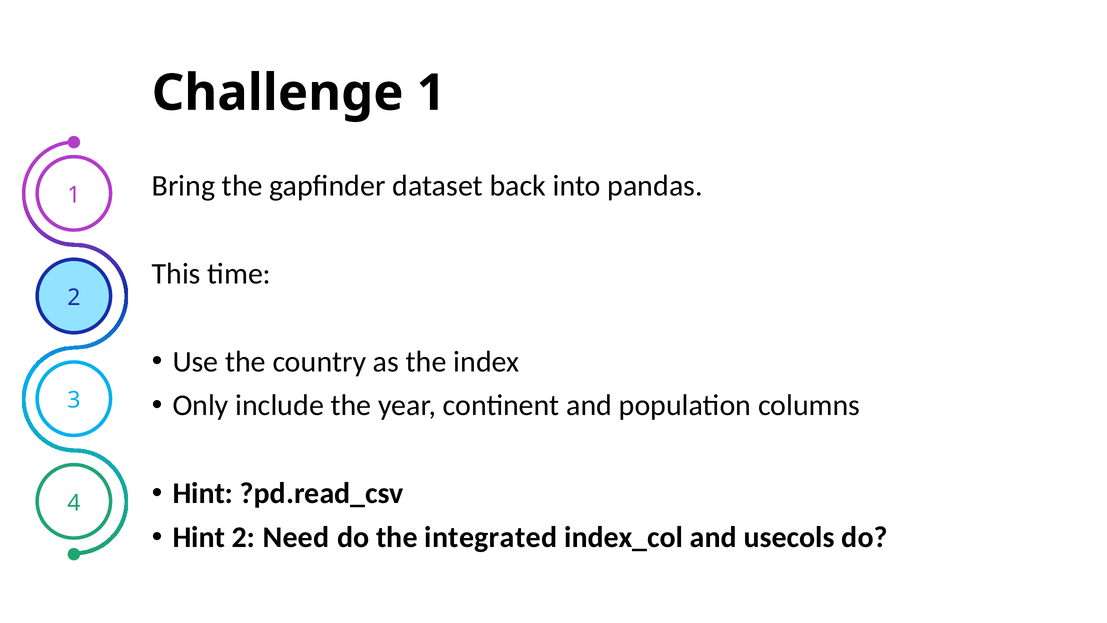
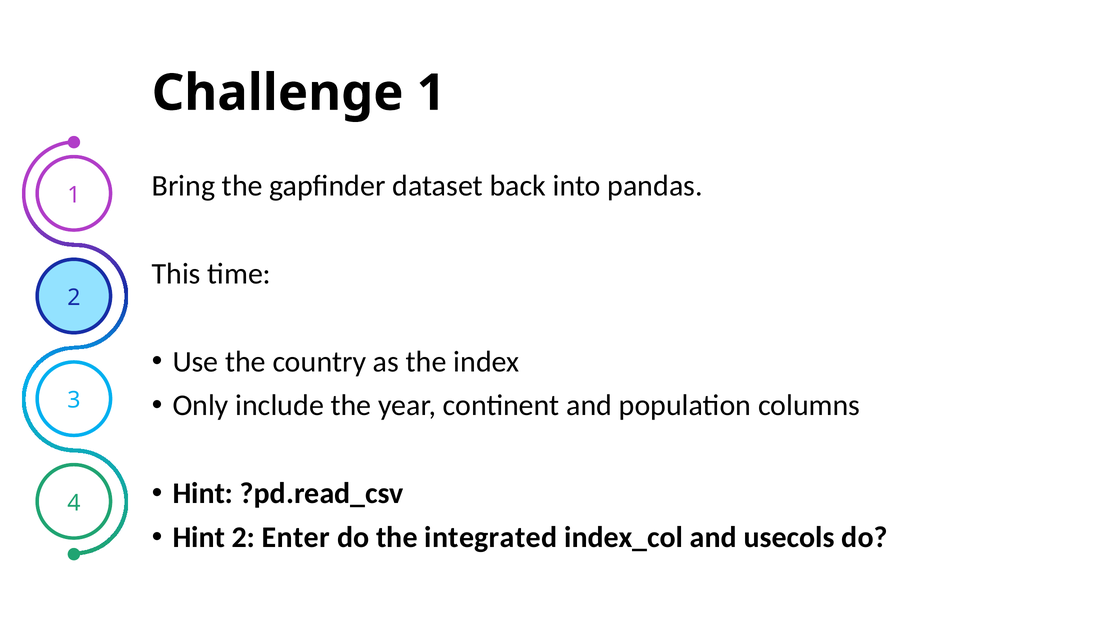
Need: Need -> Enter
